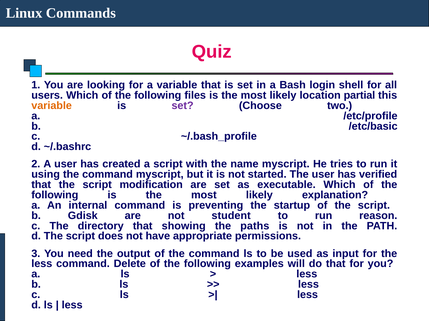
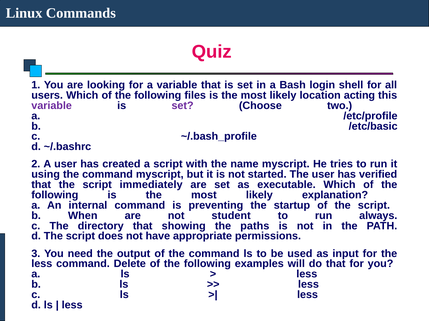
partial: partial -> acting
variable at (52, 106) colour: orange -> purple
modification: modification -> immediately
Gdisk: Gdisk -> When
reason: reason -> always
